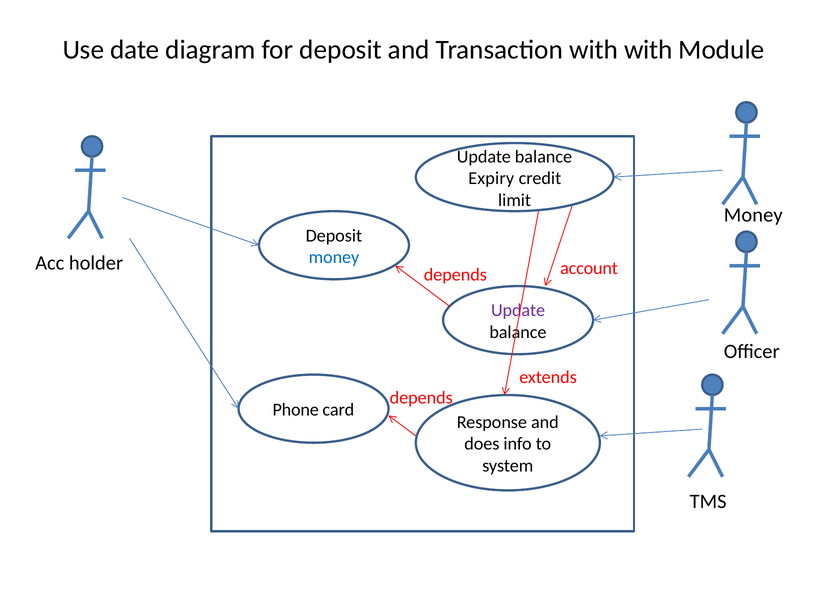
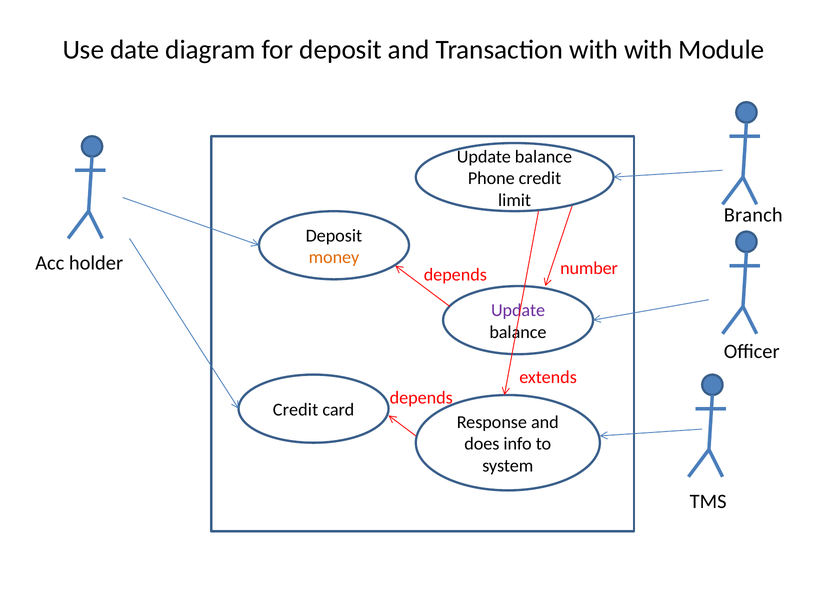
Expiry: Expiry -> Phone
Money at (753, 215): Money -> Branch
money at (334, 258) colour: blue -> orange
account: account -> number
Phone at (296, 410): Phone -> Credit
